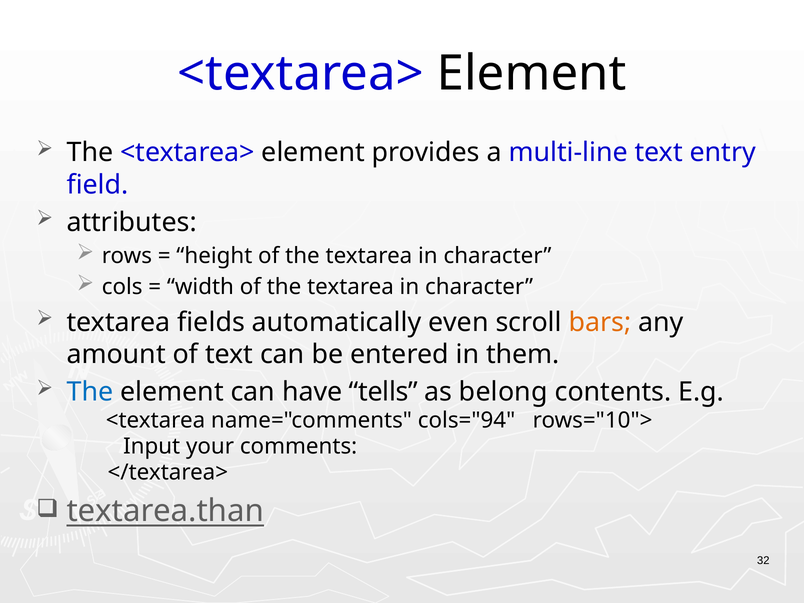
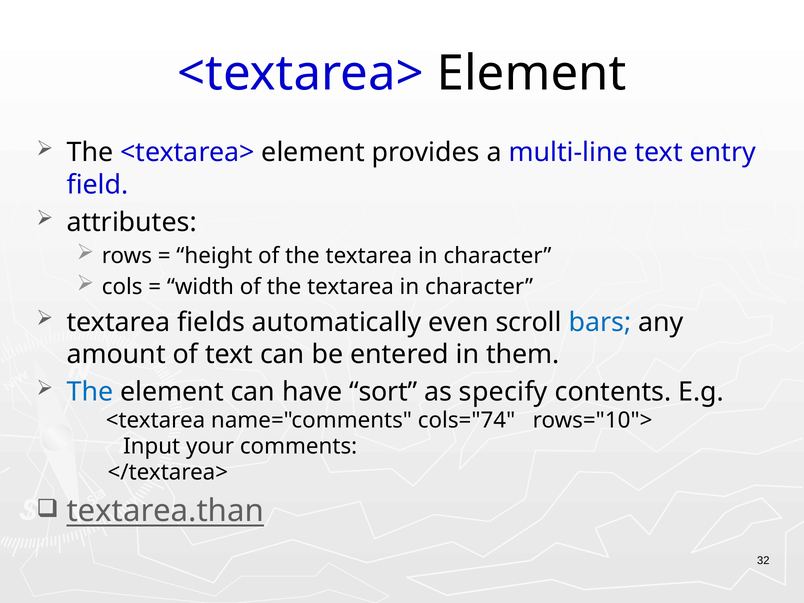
bars colour: orange -> blue
tells: tells -> sort
belong: belong -> specify
cols="94: cols="94 -> cols="74
